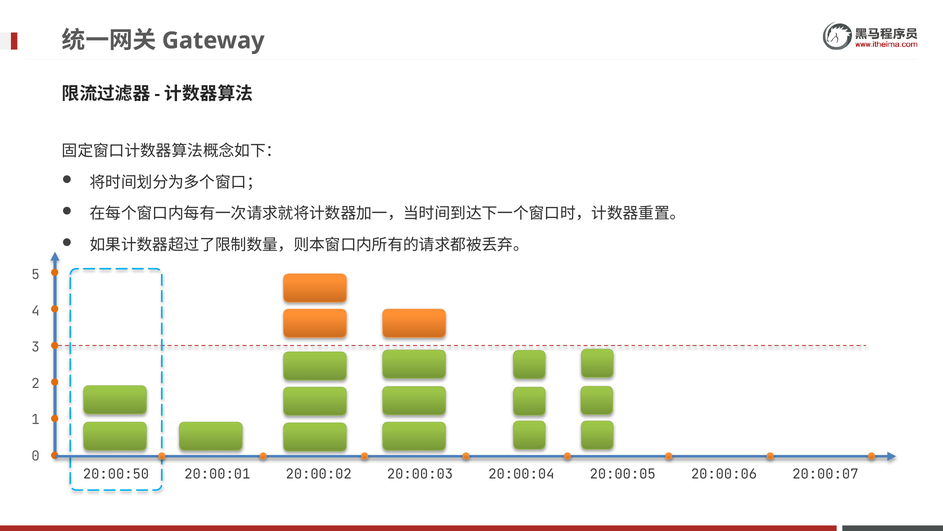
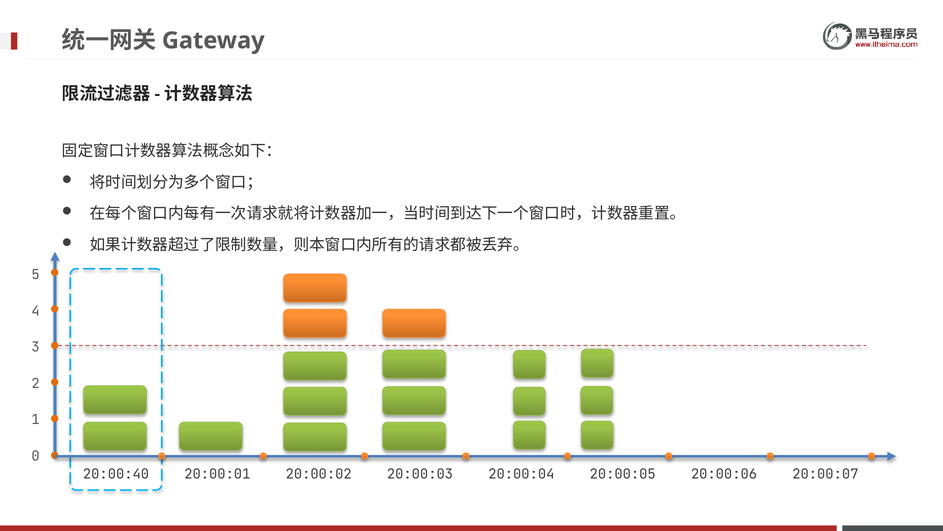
20:00:50: 20:00:50 -> 20:00:40
